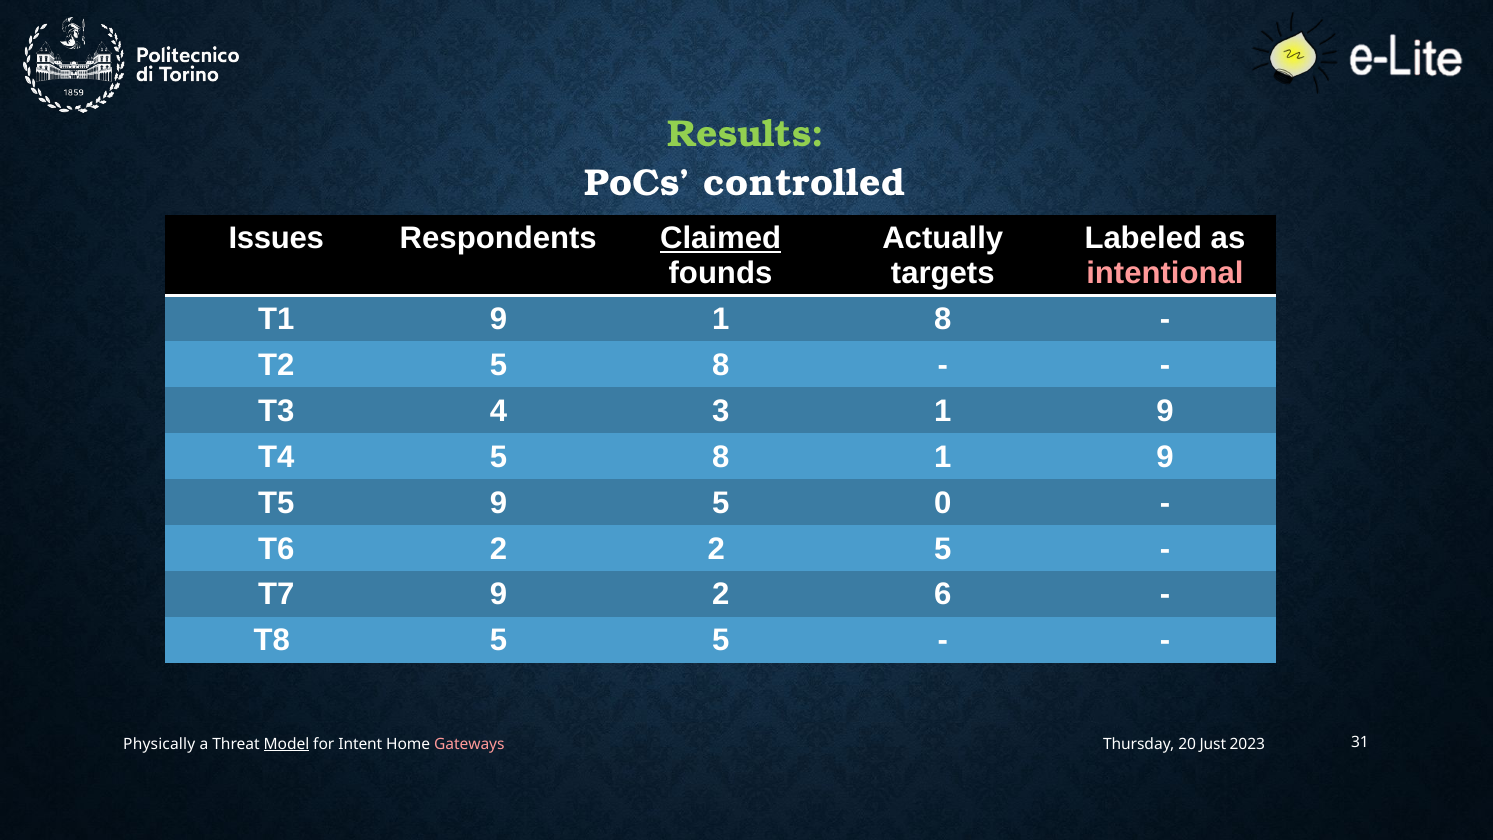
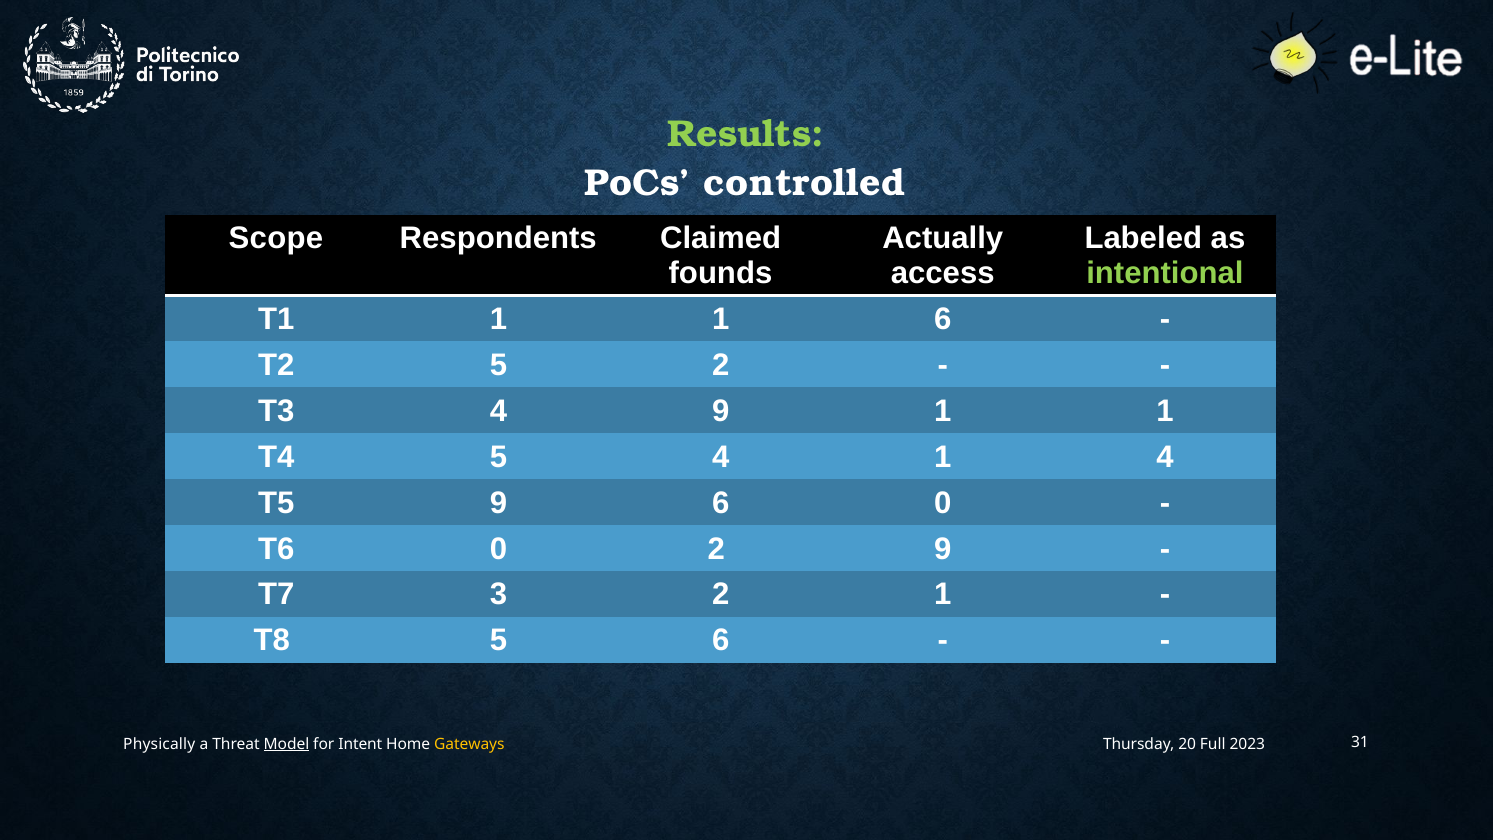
Issues: Issues -> Scope
Claimed underline: present -> none
targets: targets -> access
intentional colour: pink -> light green
T1 9: 9 -> 1
1 8: 8 -> 6
T2 5 8: 8 -> 2
4 3: 3 -> 9
9 at (1165, 411): 9 -> 1
T4 5 8: 8 -> 4
9 at (1165, 457): 9 -> 4
9 5: 5 -> 6
T6 2: 2 -> 0
2 5: 5 -> 9
T7 9: 9 -> 3
2 6: 6 -> 1
5 5: 5 -> 6
Gateways colour: pink -> yellow
Just: Just -> Full
